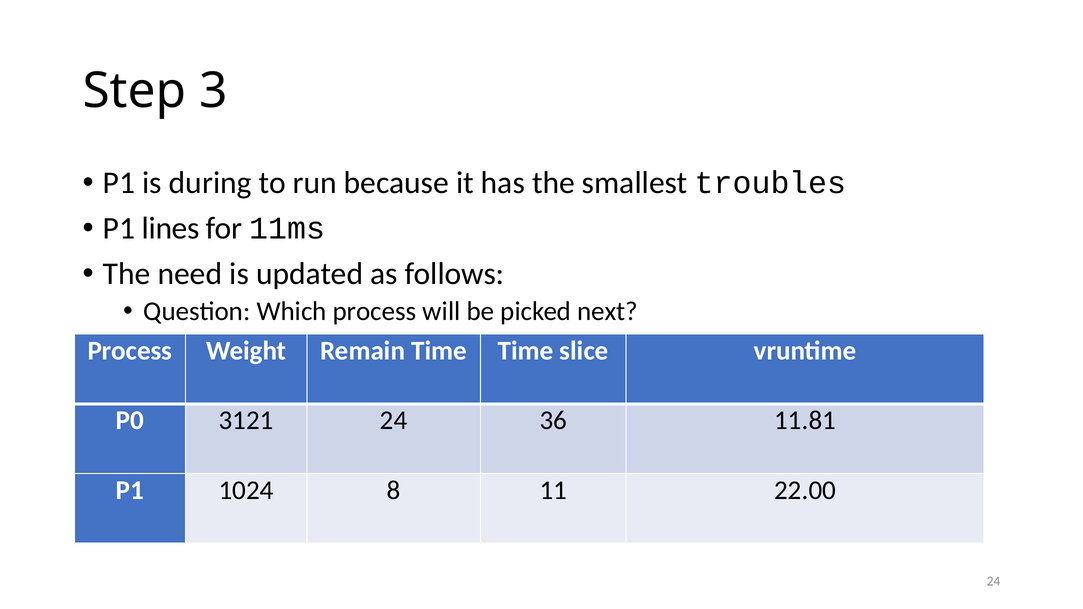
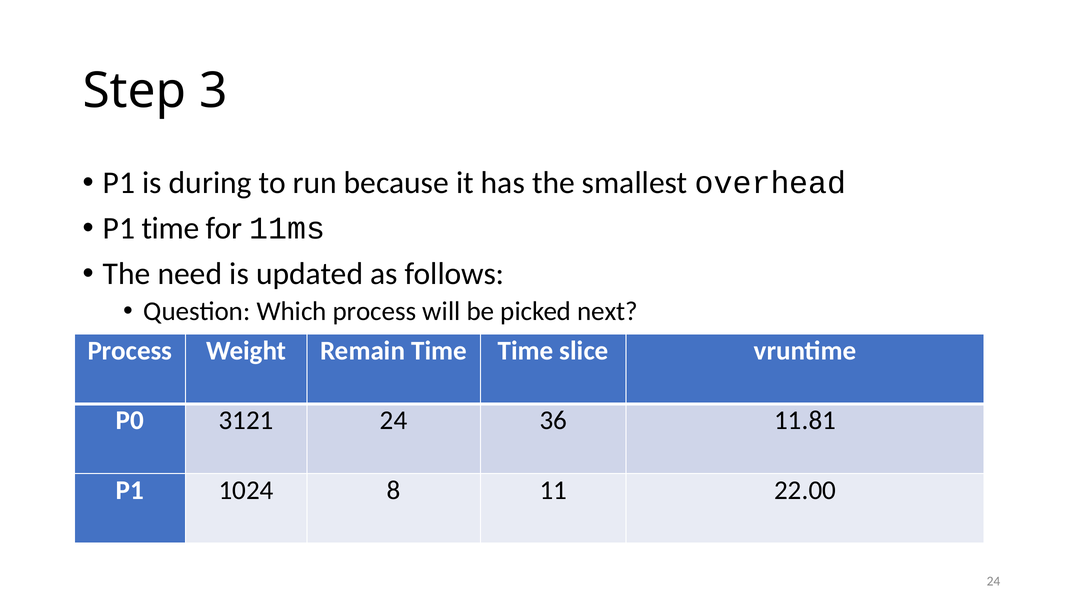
troubles: troubles -> overhead
P1 lines: lines -> time
